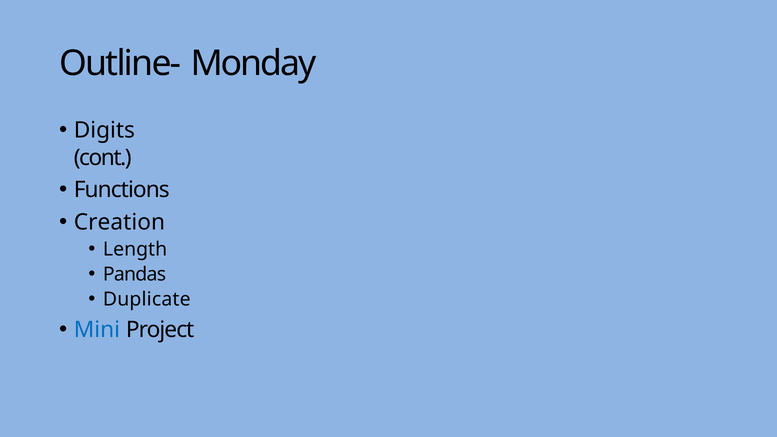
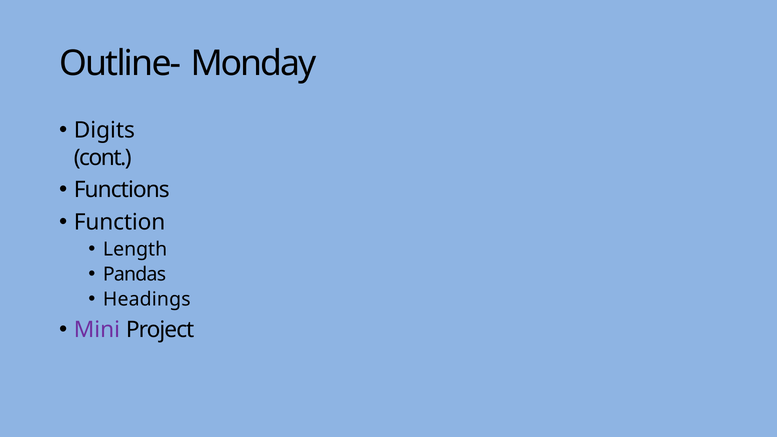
Creation: Creation -> Function
Duplicate: Duplicate -> Headings
Mini colour: blue -> purple
